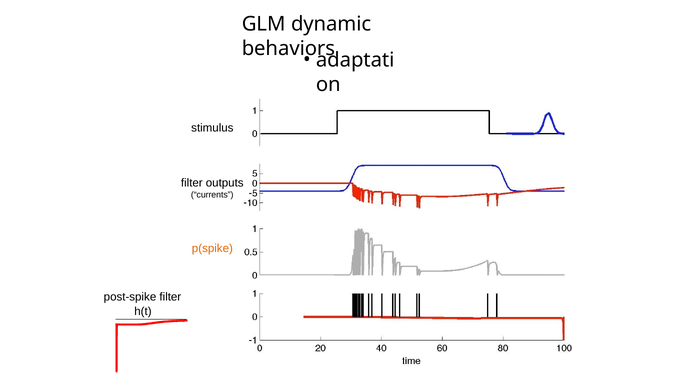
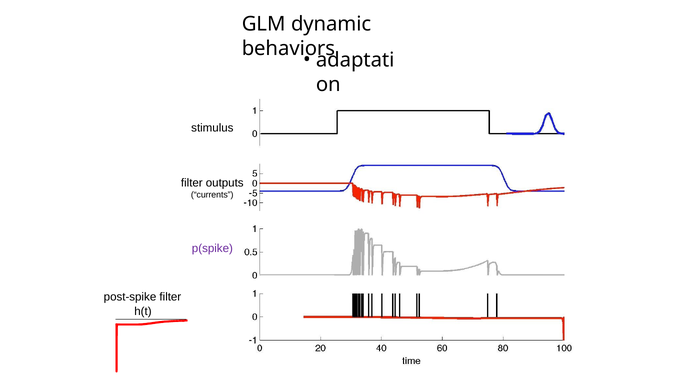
p(spike colour: orange -> purple
